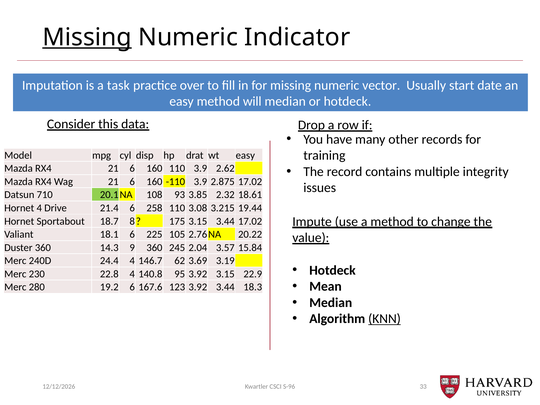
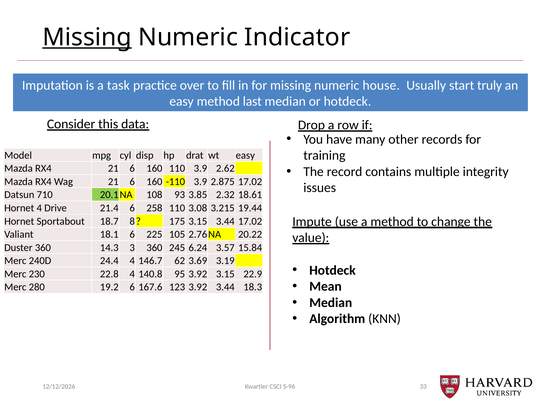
vector: vector -> house
date: date -> truly
will: will -> last
9: 9 -> 3
2.04: 2.04 -> 6.24
KNN underline: present -> none
